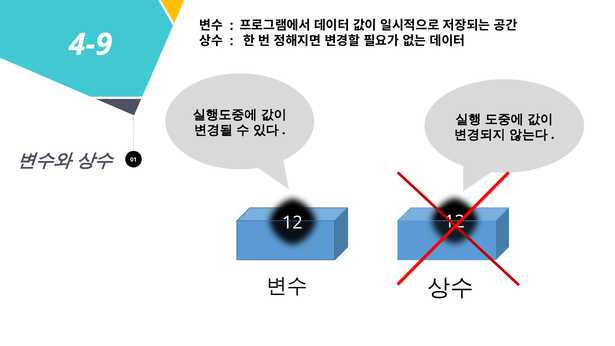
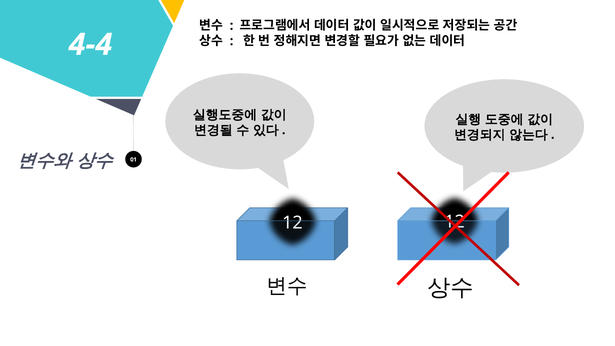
4-9: 4-9 -> 4-4
